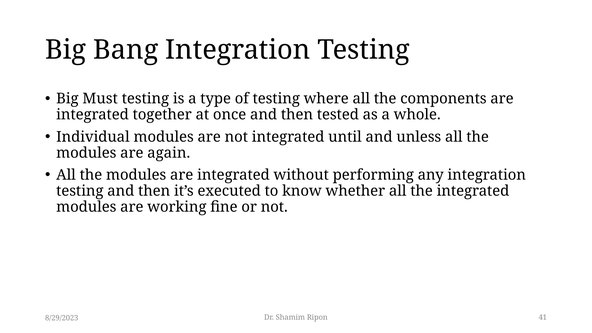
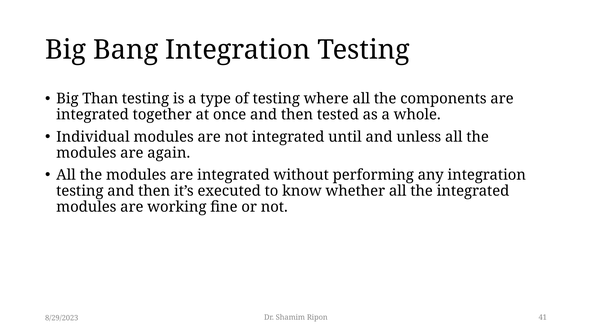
Must: Must -> Than
